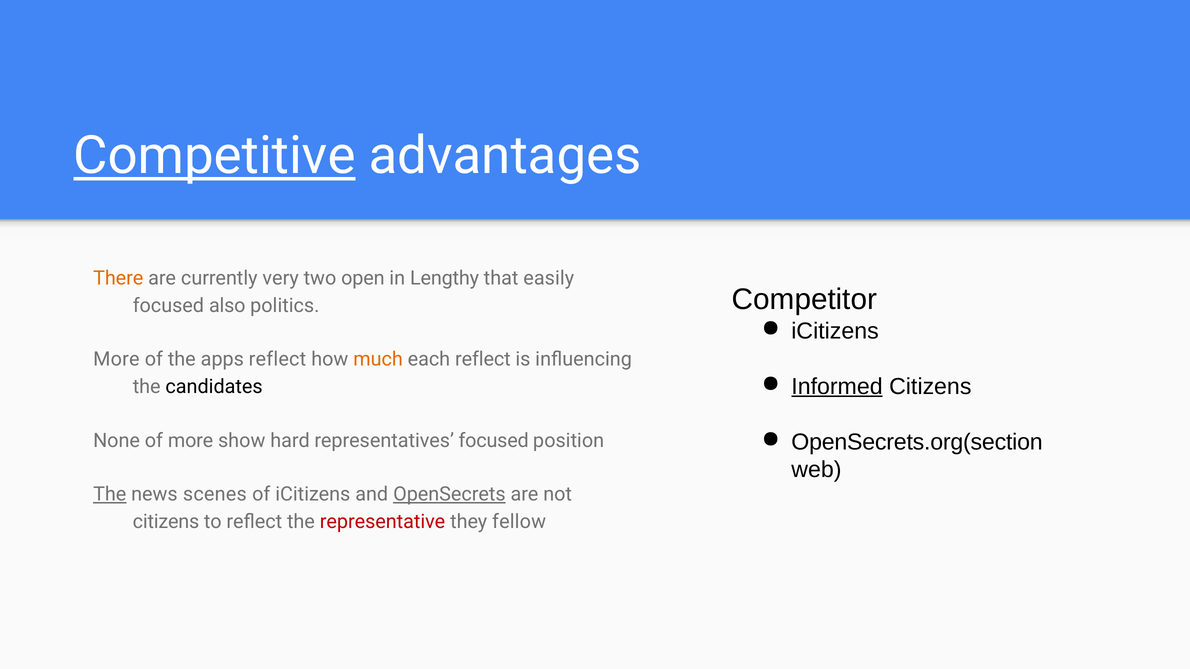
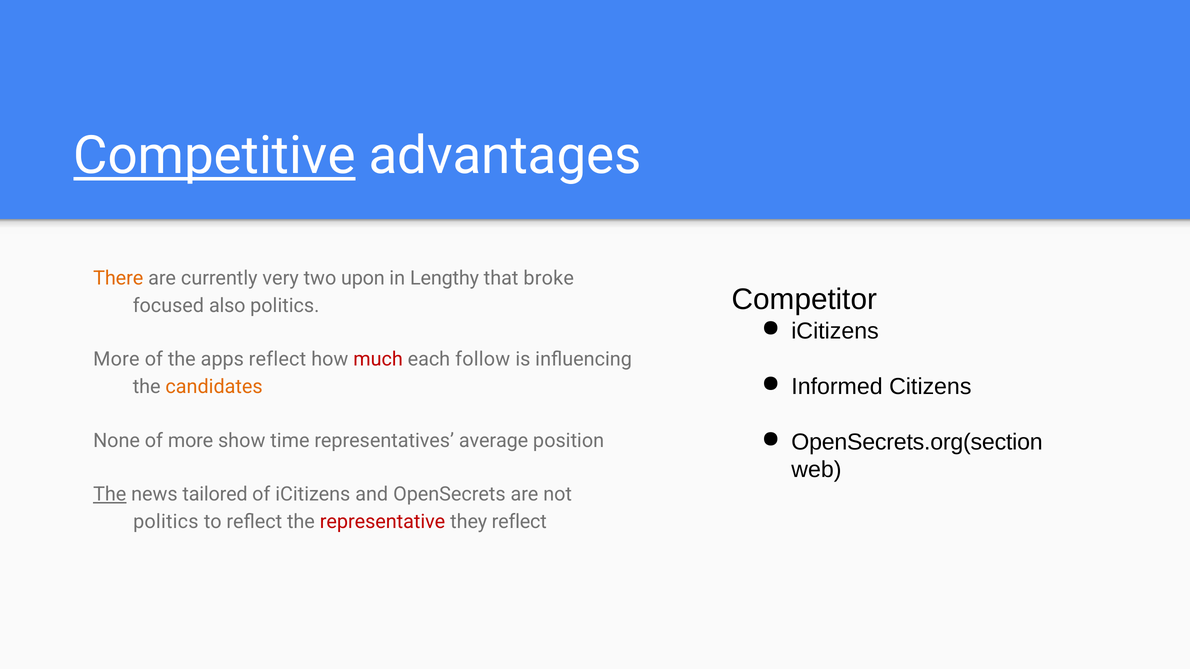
open: open -> upon
easily: easily -> broke
much colour: orange -> red
each reflect: reflect -> follow
Informed underline: present -> none
candidates colour: black -> orange
hard: hard -> time
representatives focused: focused -> average
scenes: scenes -> tailored
OpenSecrets underline: present -> none
citizens at (166, 522): citizens -> politics
they fellow: fellow -> reflect
